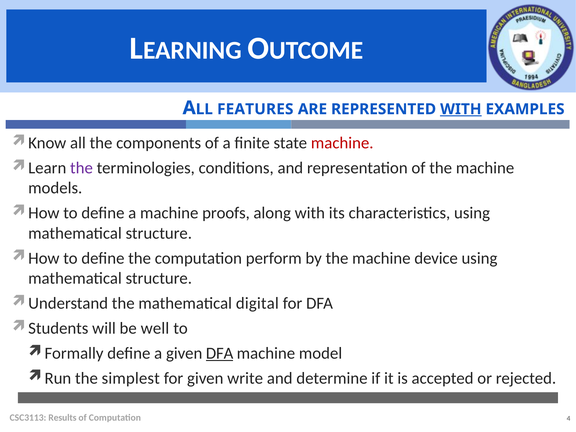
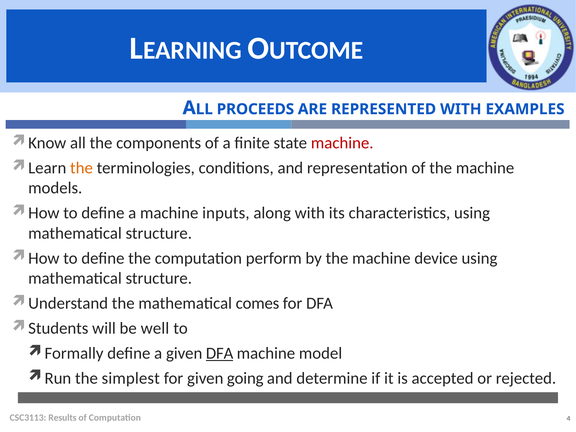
FEATURES: FEATURES -> PROCEEDS
WITH at (461, 109) underline: present -> none
the at (81, 168) colour: purple -> orange
proofs: proofs -> inputs
digital: digital -> comes
write: write -> going
